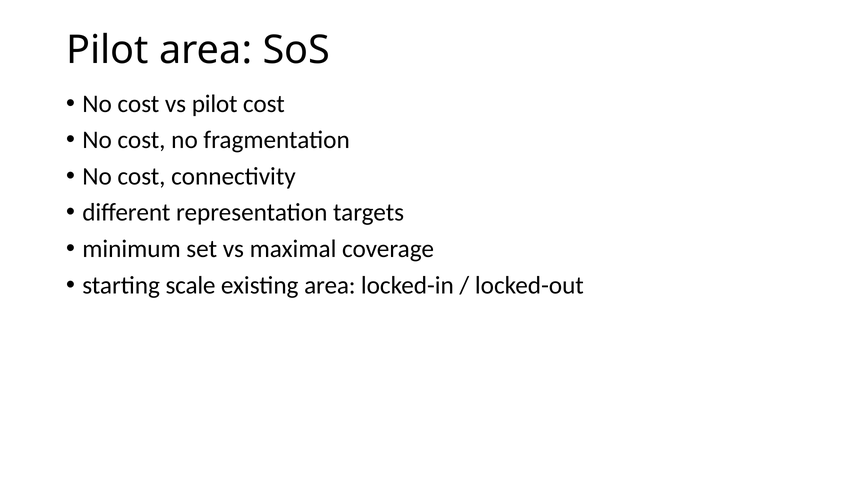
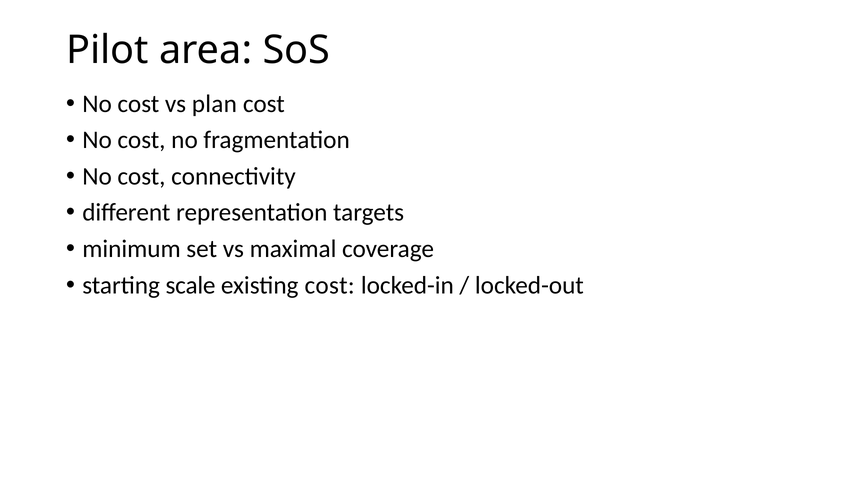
vs pilot: pilot -> plan
existing area: area -> cost
